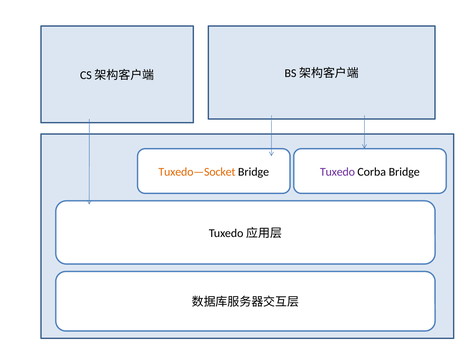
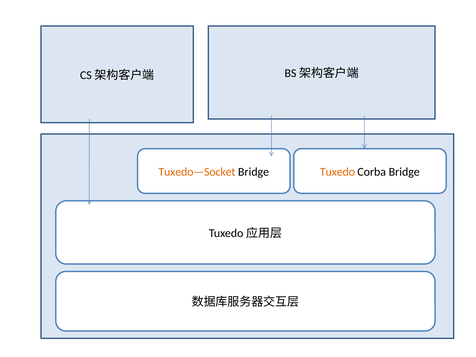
Tuxedo colour: purple -> orange
